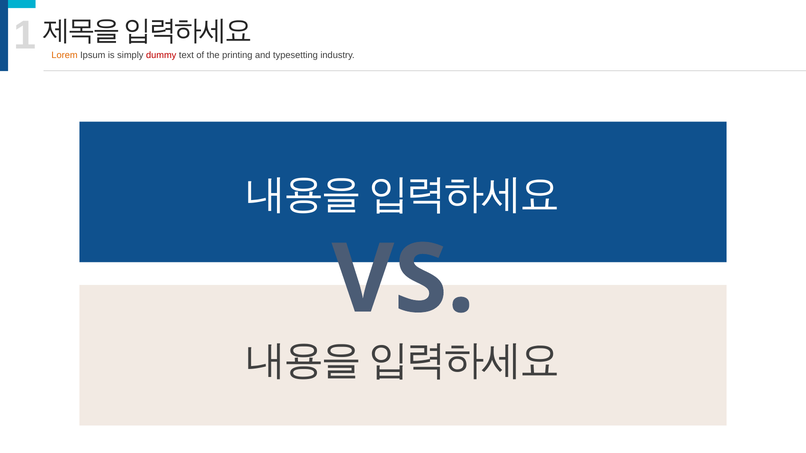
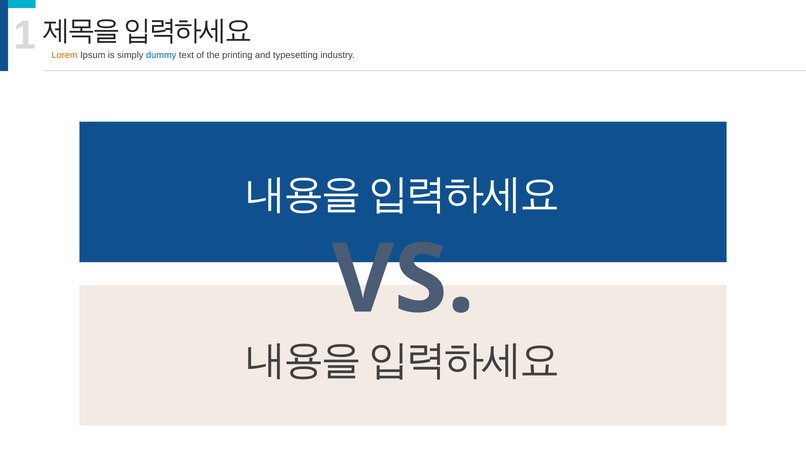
dummy colour: red -> blue
